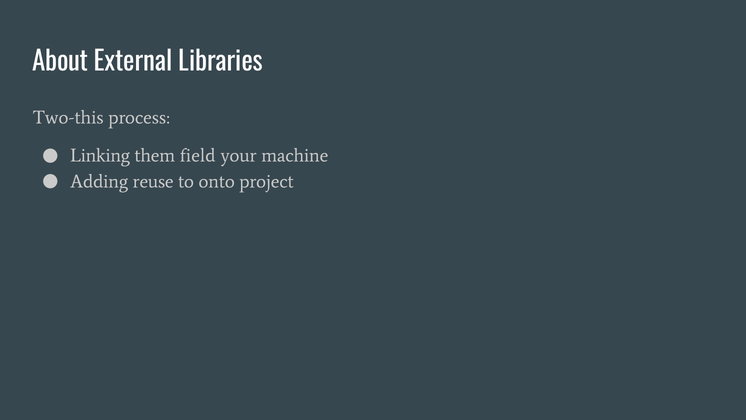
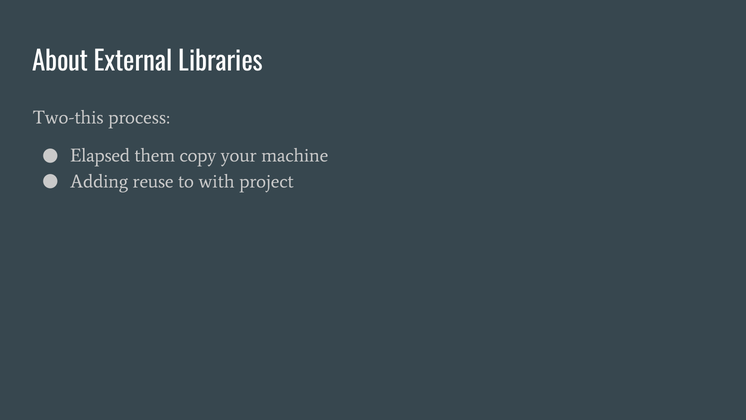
Linking: Linking -> Elapsed
field: field -> copy
onto: onto -> with
